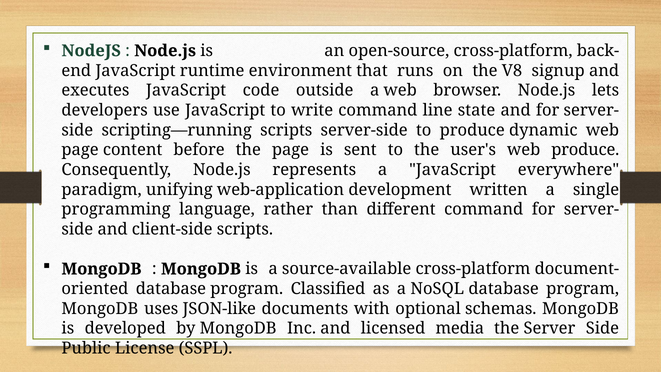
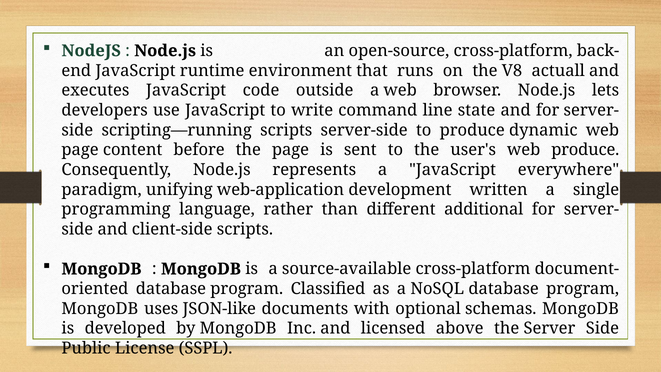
signup: signup -> actuall
different command: command -> additional
media: media -> above
